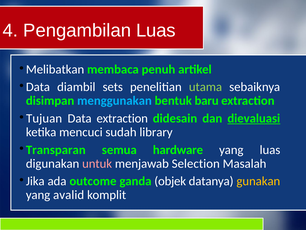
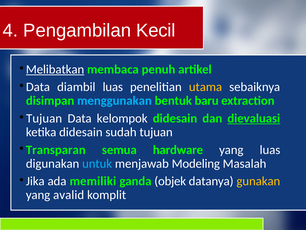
Pengambilan Luas: Luas -> Kecil
Melibatkan underline: none -> present
diambil sets: sets -> luas
utama colour: light green -> yellow
Data extraction: extraction -> kelompok
ketika mencuci: mencuci -> didesain
sudah library: library -> tujuan
untuk colour: pink -> light blue
Selection: Selection -> Modeling
outcome: outcome -> memiliki
